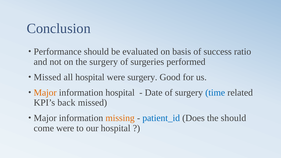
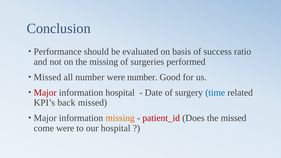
the surgery: surgery -> missing
all hospital: hospital -> number
were surgery: surgery -> number
Major at (45, 93) colour: orange -> red
patient_id colour: blue -> red
the should: should -> missed
